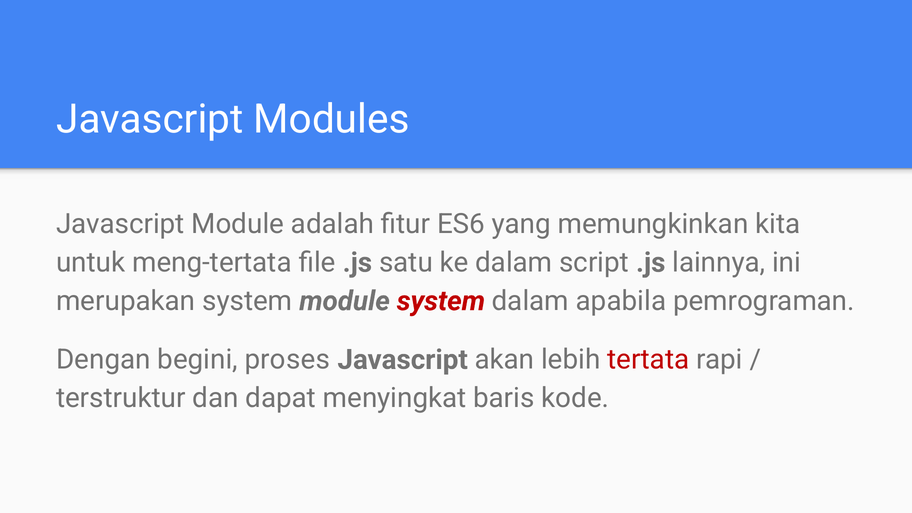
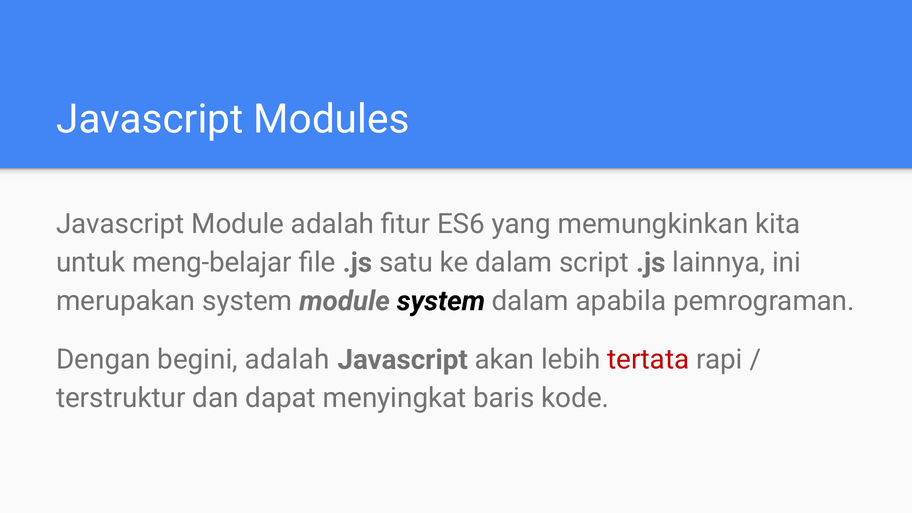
meng-tertata: meng-tertata -> meng-belajar
system at (441, 301) colour: red -> black
begini proses: proses -> adalah
